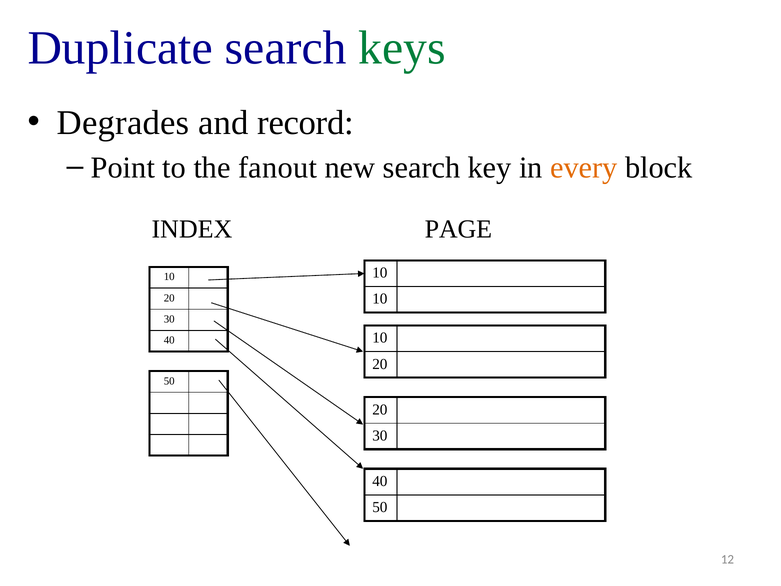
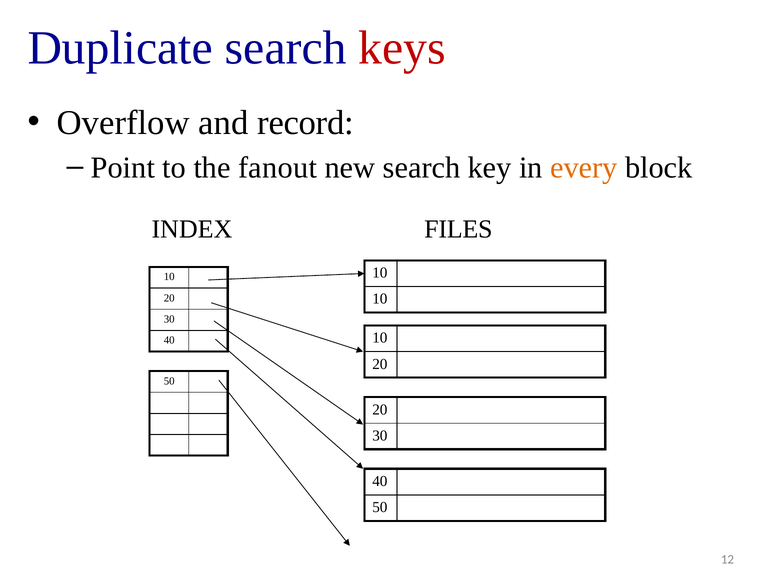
keys colour: green -> red
Degrades: Degrades -> Overflow
PAGE: PAGE -> FILES
